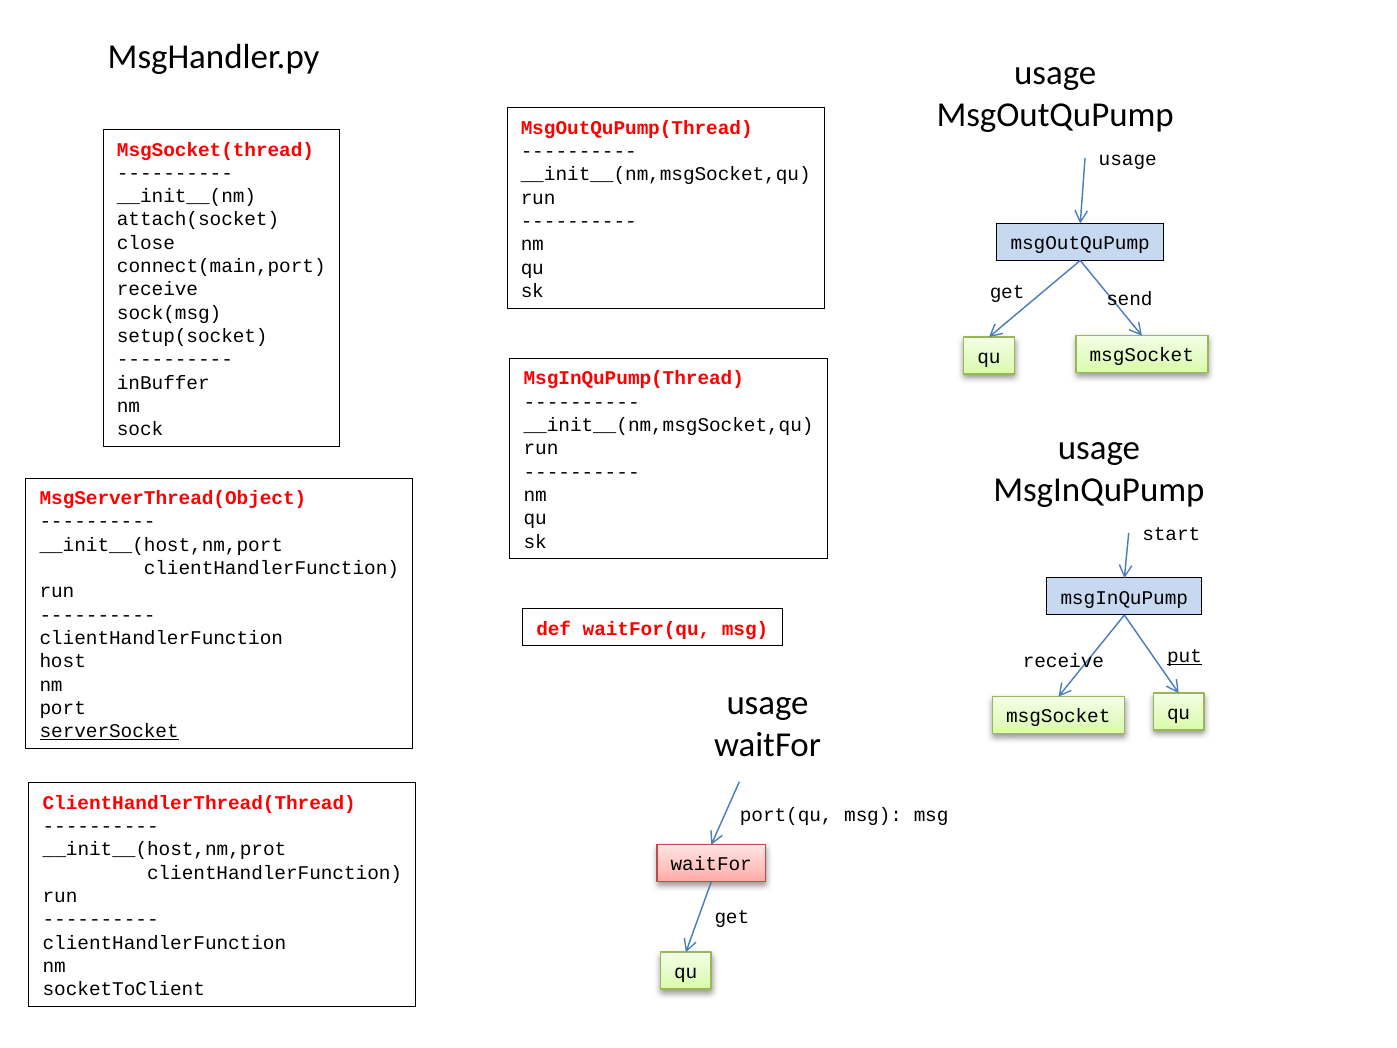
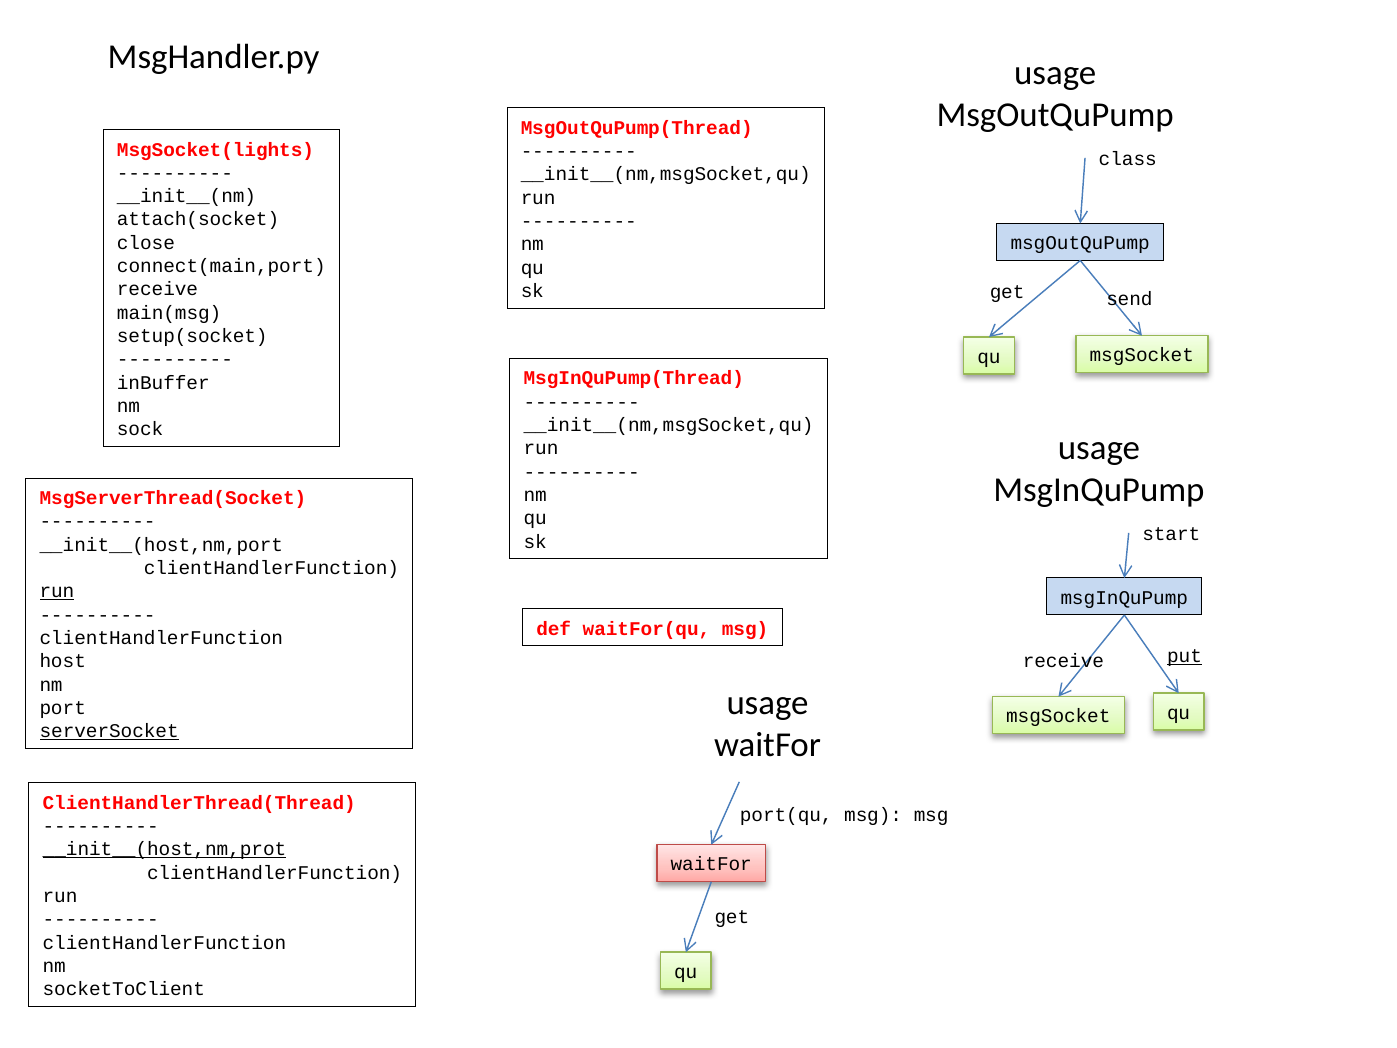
MsgSocket(thread: MsgSocket(thread -> MsgSocket(lights
usage at (1128, 159): usage -> class
sock(msg: sock(msg -> main(msg
MsgServerThread(Object: MsgServerThread(Object -> MsgServerThread(Socket
run at (57, 591) underline: none -> present
__init__(host,nm,prot underline: none -> present
